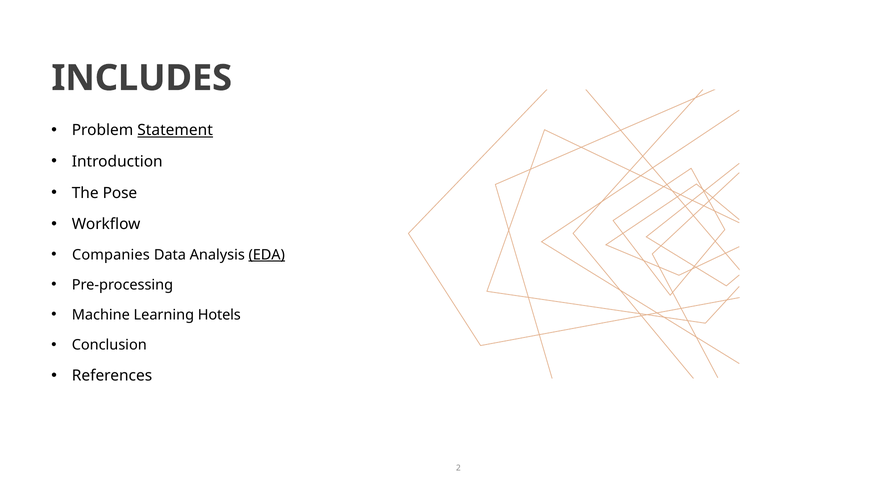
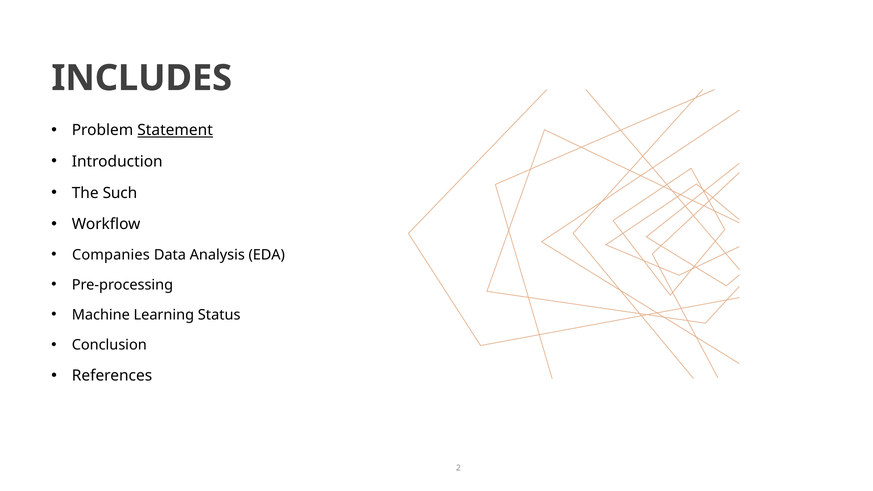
Pose: Pose -> Such
EDA underline: present -> none
Hotels: Hotels -> Status
